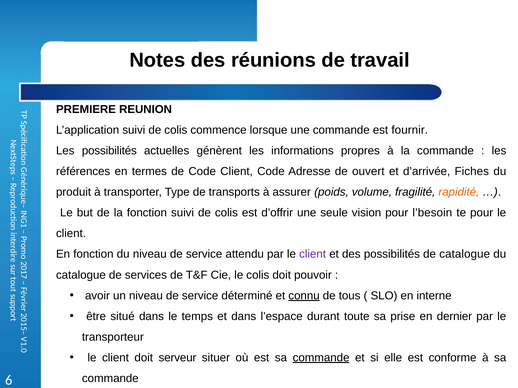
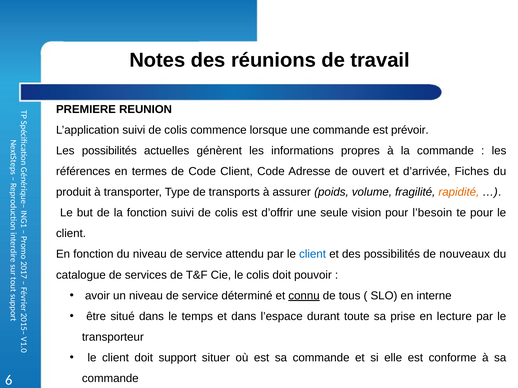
fournir: fournir -> prévoir
client at (313, 255) colour: purple -> blue
de catalogue: catalogue -> nouveaux
dernier: dernier -> lecture
serveur: serveur -> support
commande at (321, 358) underline: present -> none
